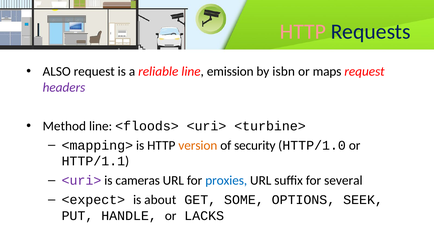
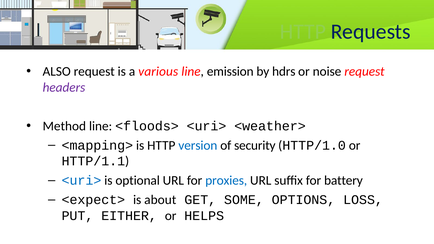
HTTP at (303, 32) colour: pink -> light green
reliable: reliable -> various
isbn: isbn -> hdrs
maps: maps -> noise
<turbine>: <turbine> -> <weather>
version colour: orange -> blue
<uri> at (81, 181) colour: purple -> blue
cameras: cameras -> optional
several: several -> battery
SEEK: SEEK -> LOSS
HANDLE: HANDLE -> EITHER
LACKS: LACKS -> HELPS
